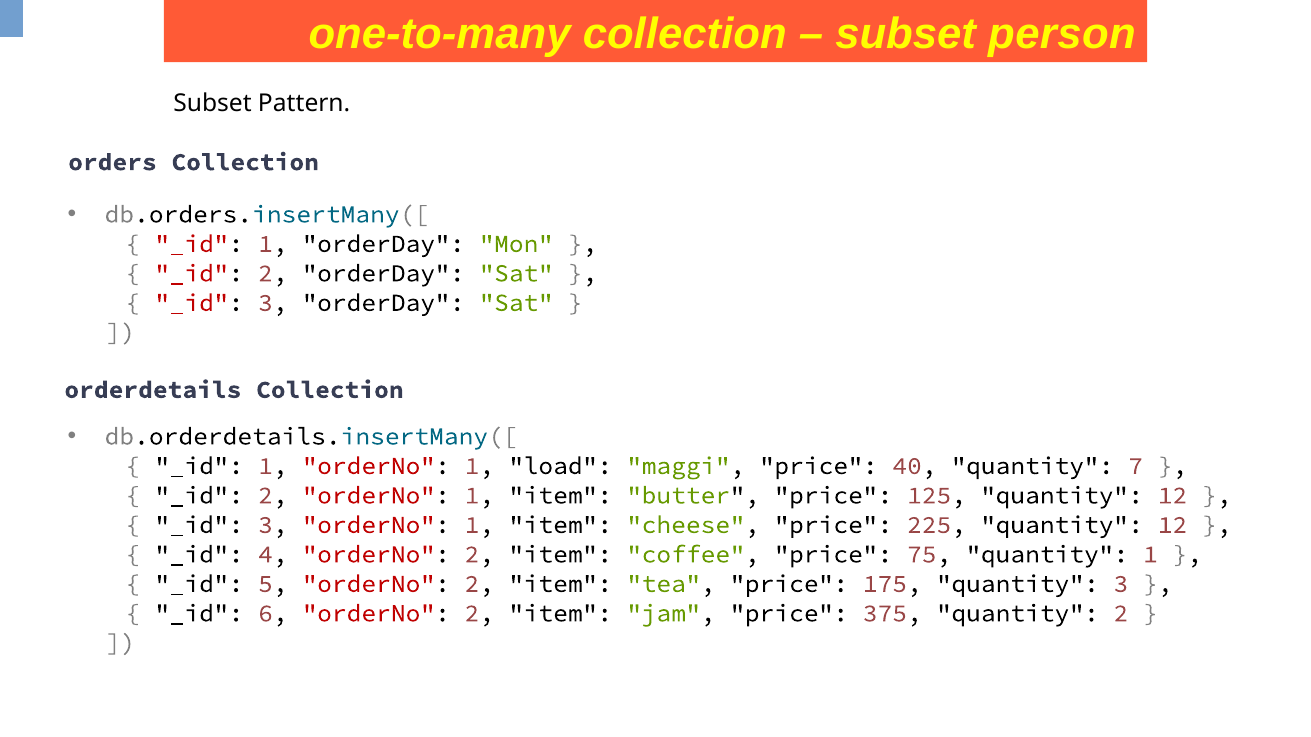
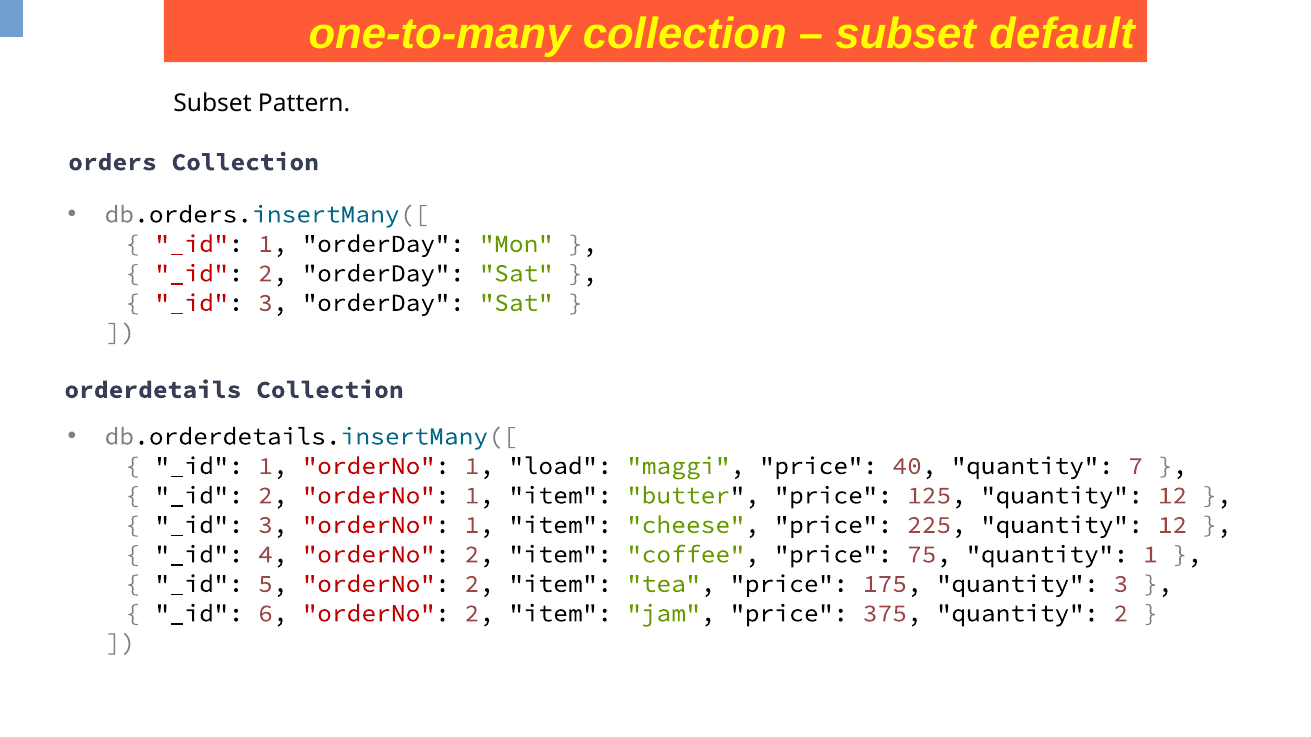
person: person -> default
